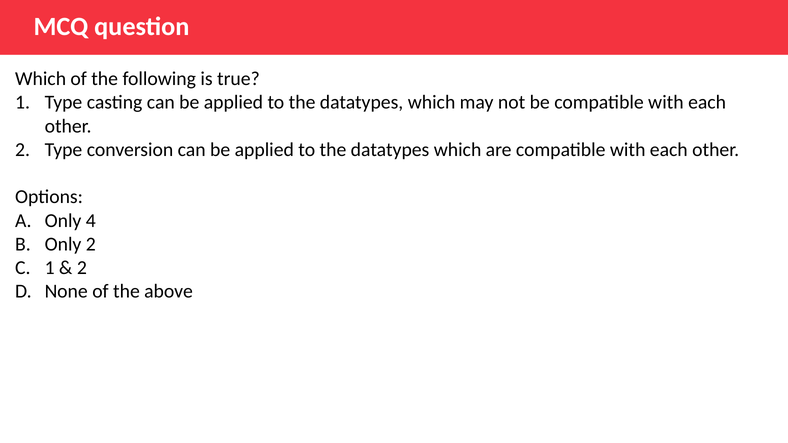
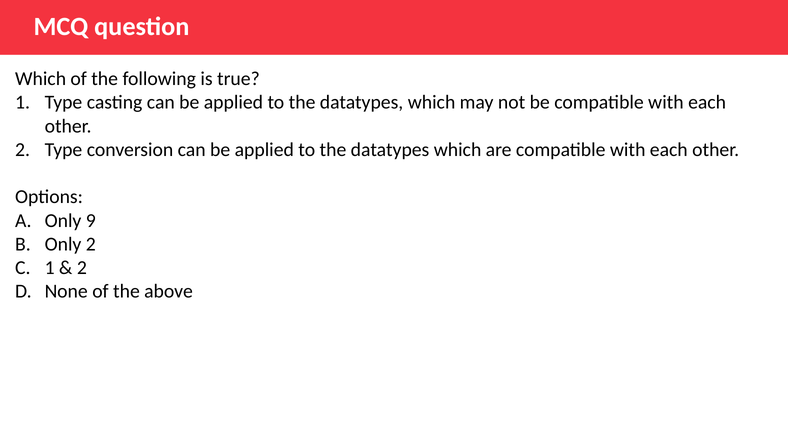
4: 4 -> 9
